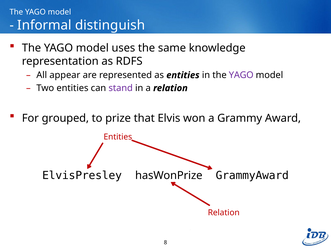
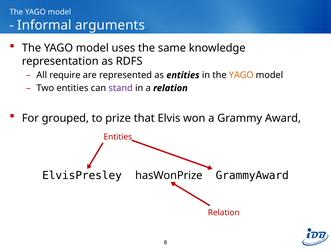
distinguish: distinguish -> arguments
appear: appear -> require
YAGO at (241, 75) colour: purple -> orange
